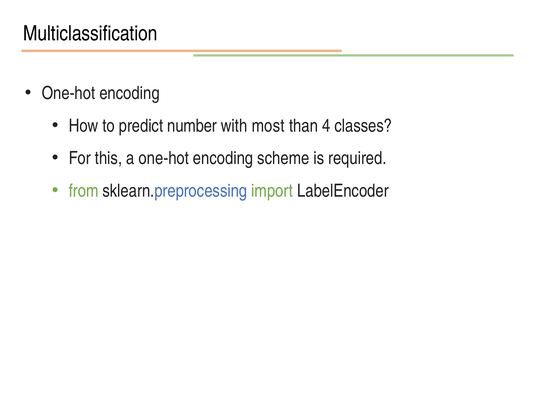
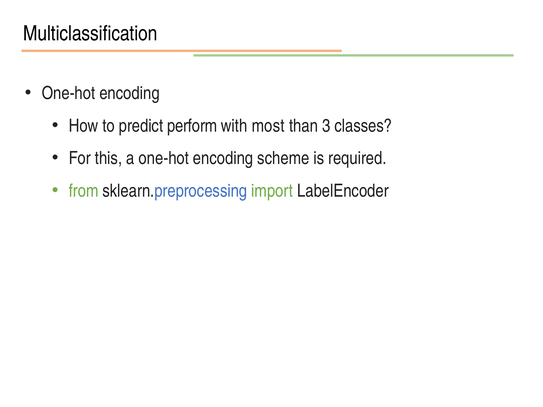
number: number -> perform
4: 4 -> 3
